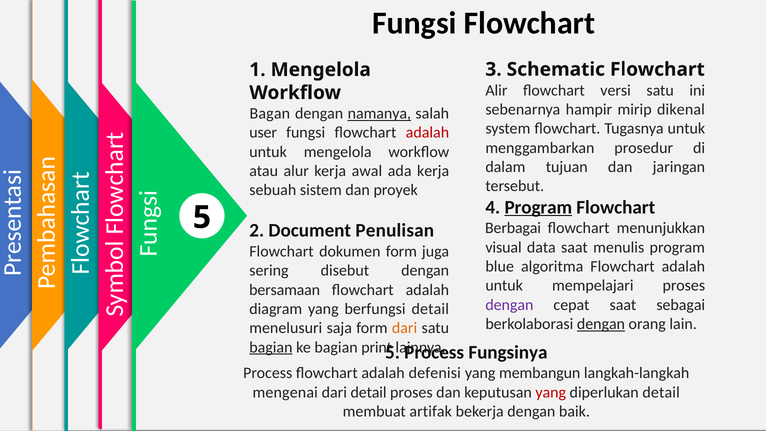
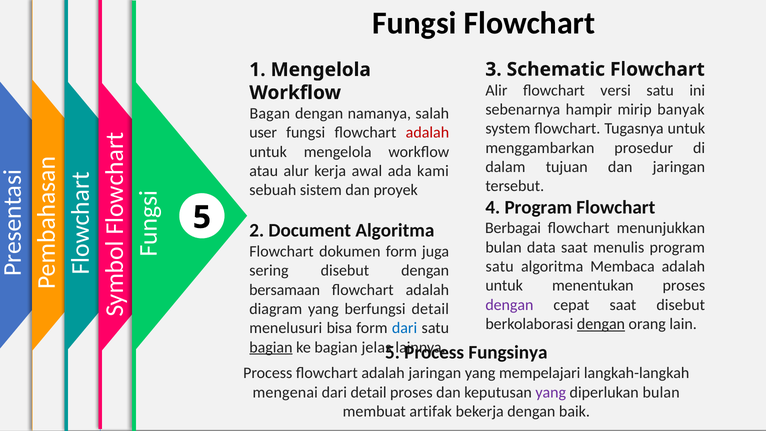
dikenal: dikenal -> banyak
namanya underline: present -> none
ada kerja: kerja -> kami
Program at (538, 207) underline: present -> none
Document Penulisan: Penulisan -> Algoritma
visual at (504, 247): visual -> bulan
blue at (500, 266): blue -> satu
algoritma Flowchart: Flowchart -> Membaca
mempelajari: mempelajari -> menentukan
saat sebagai: sebagai -> disebut
saja: saja -> bisa
dari at (405, 328) colour: orange -> blue
print: print -> jelas
adalah defenisi: defenisi -> jaringan
membangun: membangun -> mempelajari
yang at (551, 392) colour: red -> purple
diperlukan detail: detail -> bulan
